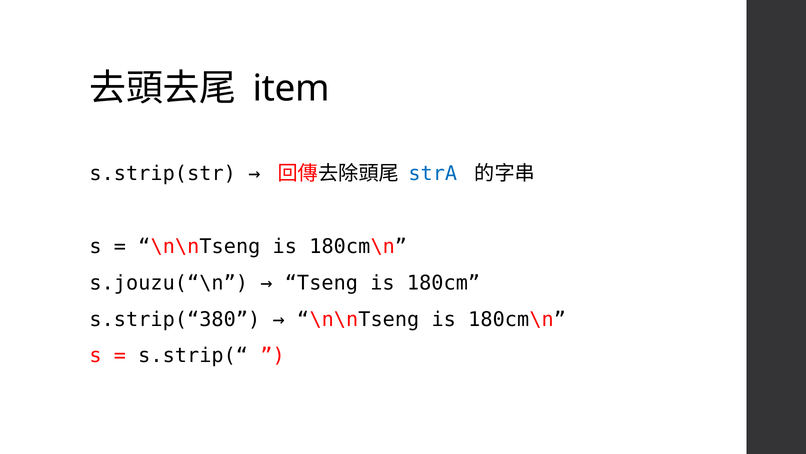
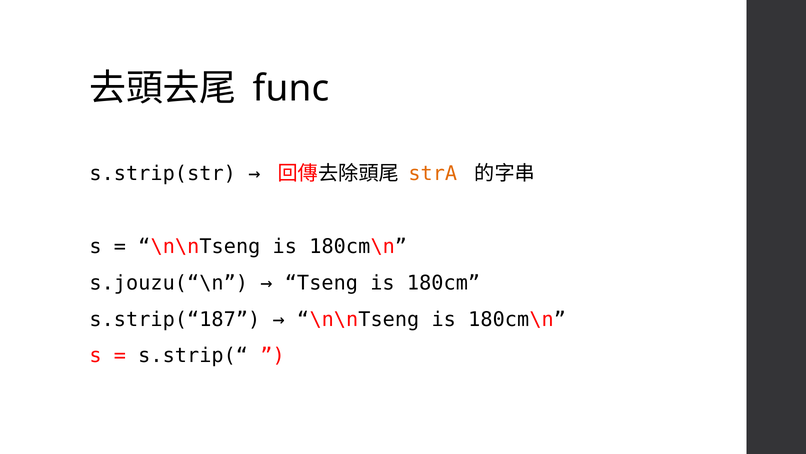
item: item -> func
strA colour: blue -> orange
s.strip(“380: s.strip(“380 -> s.strip(“187
